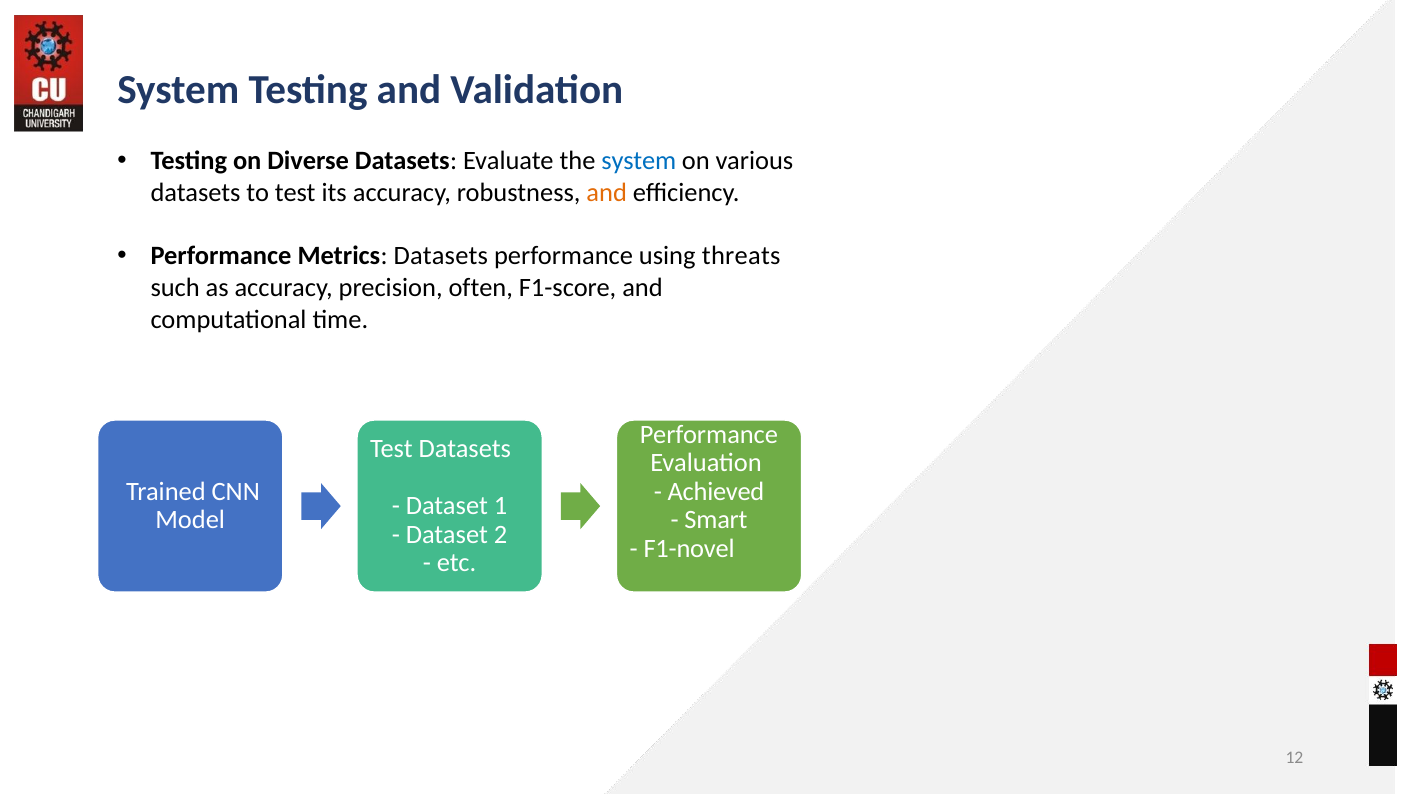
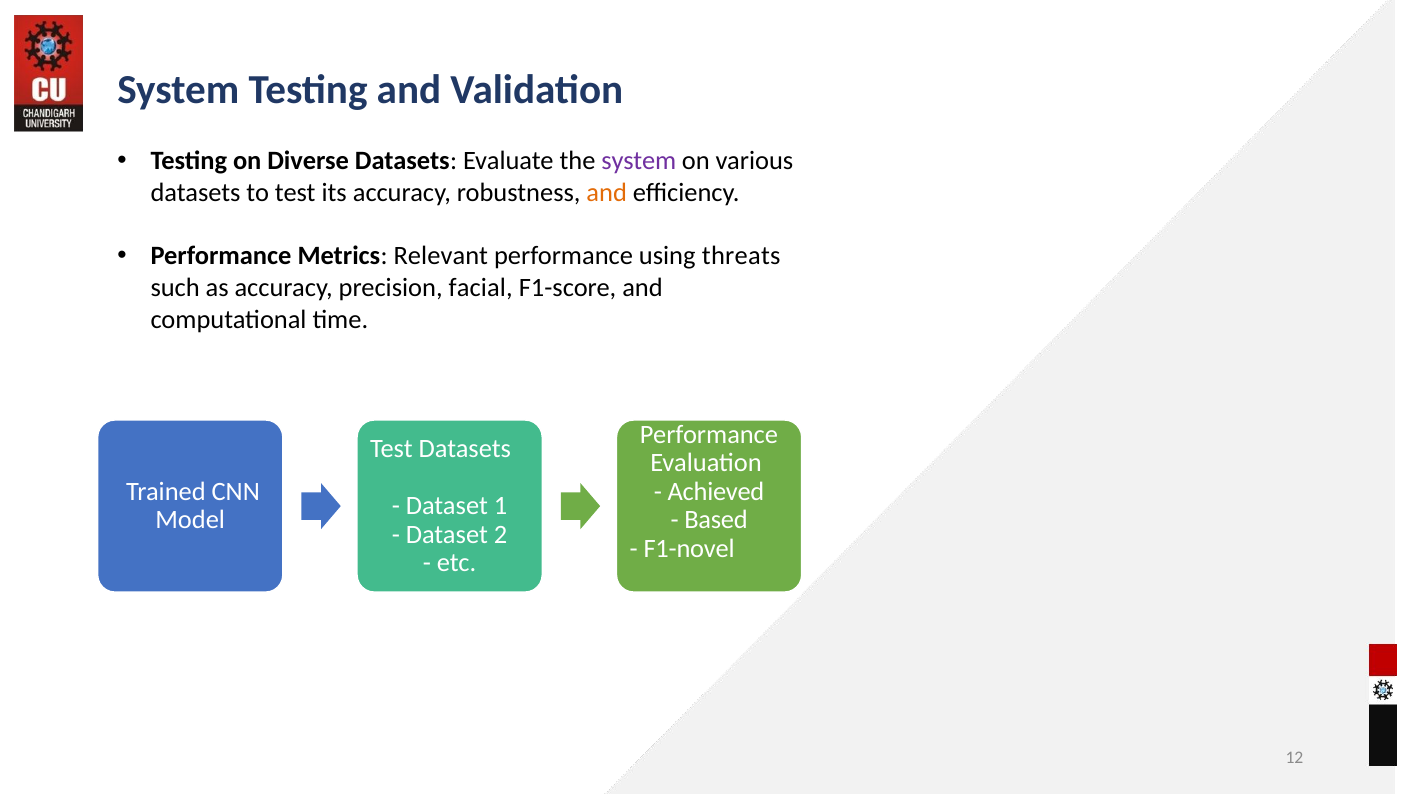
system at (639, 161) colour: blue -> purple
Metrics Datasets: Datasets -> Relevant
often: often -> facial
Smart: Smart -> Based
